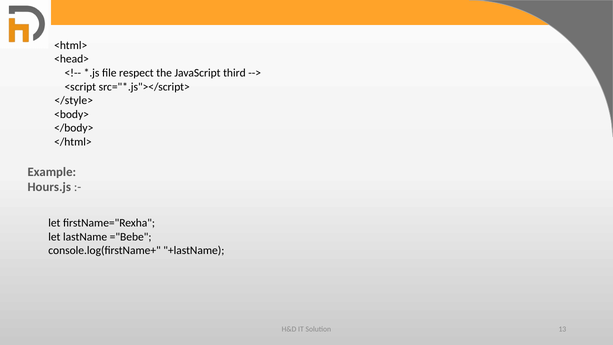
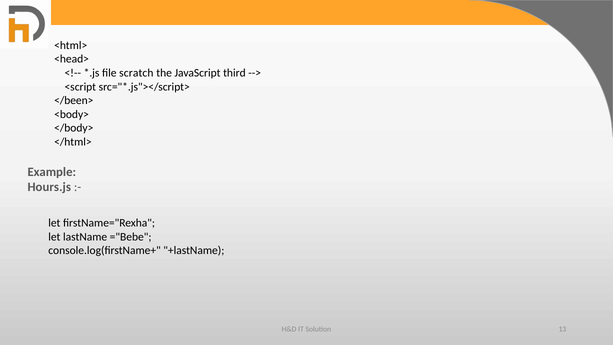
respect: respect -> scratch
</style>: </style> -> </been>
